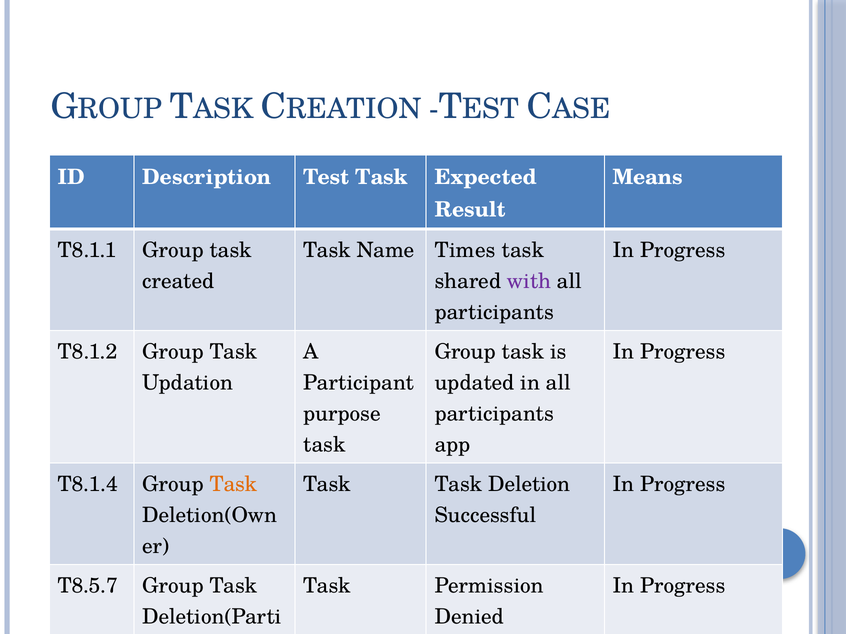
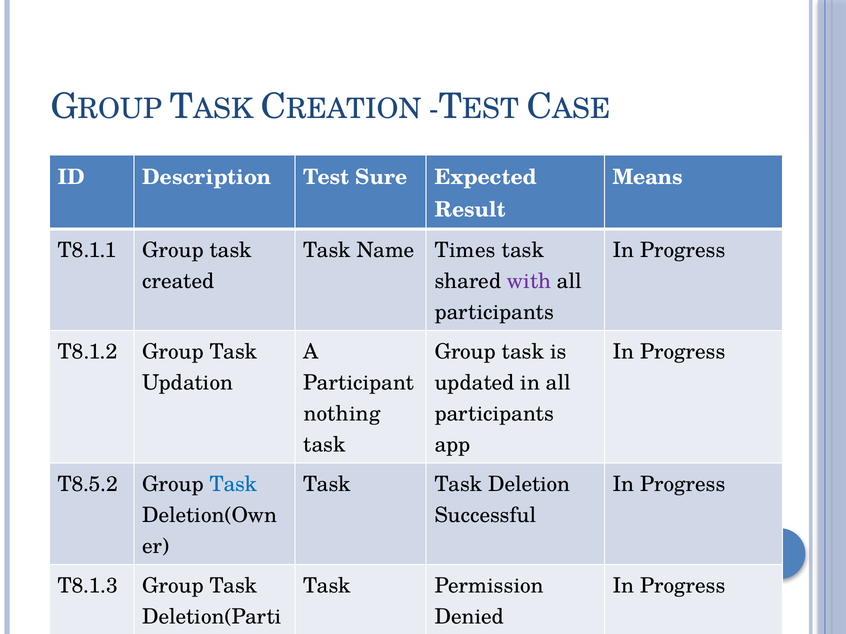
Test Task: Task -> Sure
purpose: purpose -> nothing
T8.1.4: T8.1.4 -> T8.5.2
Task at (234, 485) colour: orange -> blue
T8.5.7: T8.5.7 -> T8.1.3
